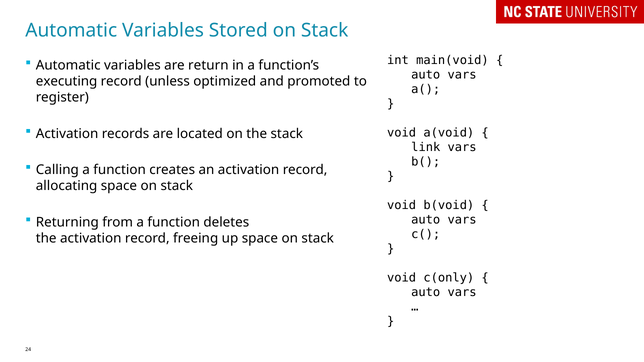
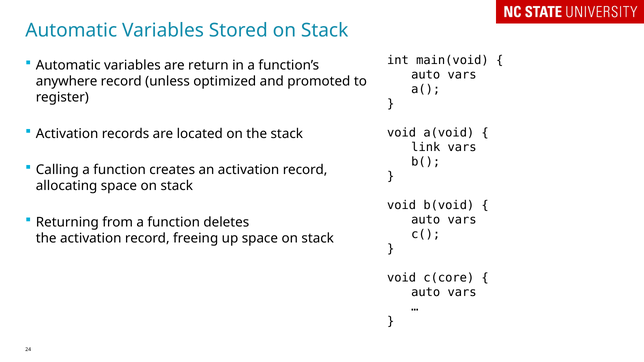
executing: executing -> anywhere
c(only: c(only -> c(core
